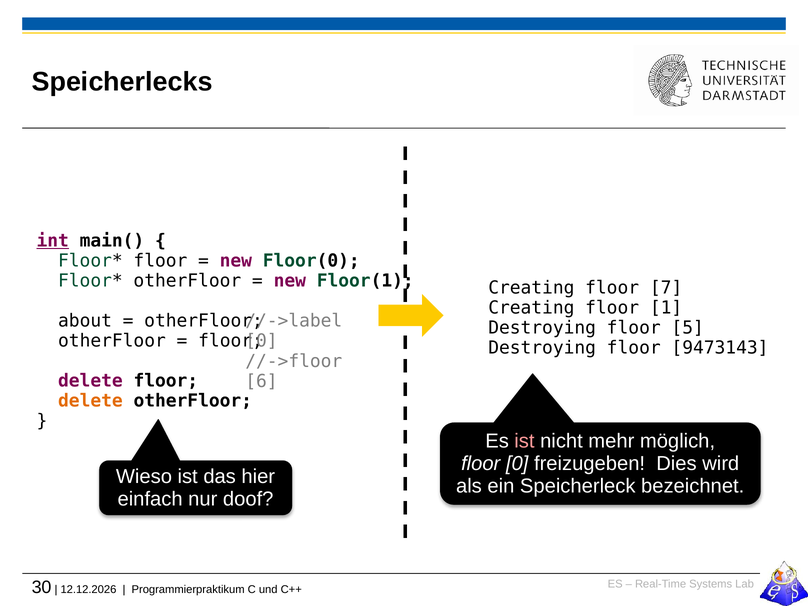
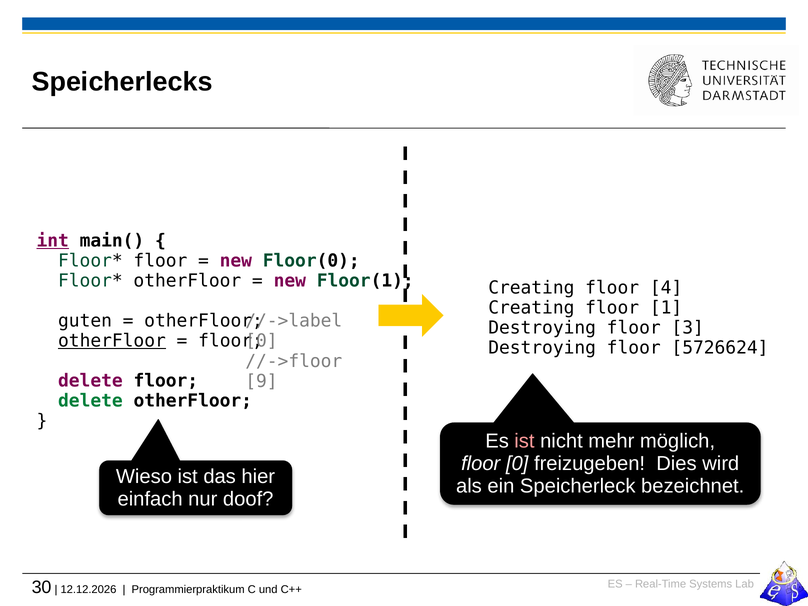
7: 7 -> 4
about: about -> guten
5: 5 -> 3
otherFloor at (112, 341) underline: none -> present
9473143: 9473143 -> 5726624
6: 6 -> 9
delete at (90, 401) colour: orange -> green
